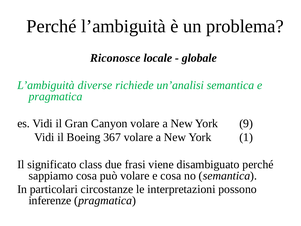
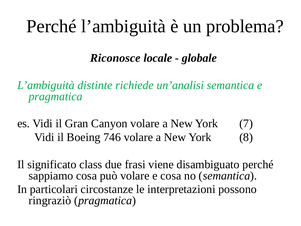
diverse: diverse -> distinte
9: 9 -> 7
367: 367 -> 746
1: 1 -> 8
inferenze: inferenze -> ringraziò
